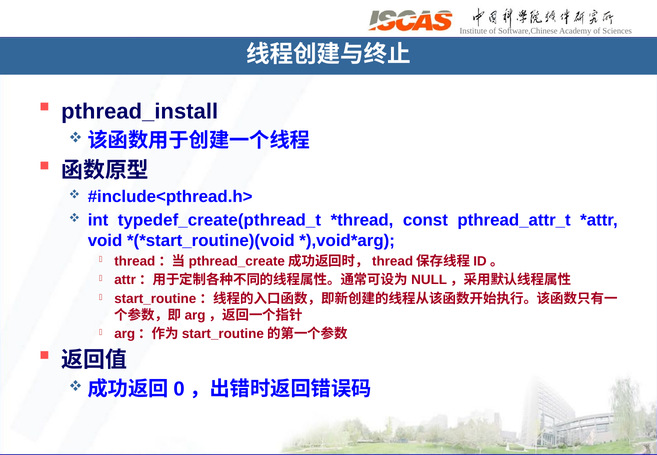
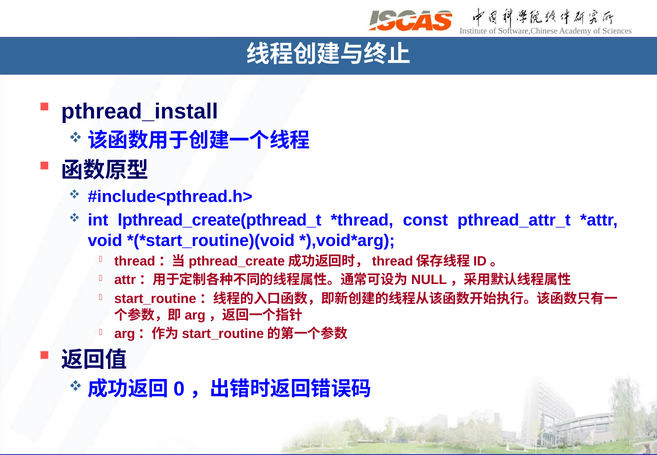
typedef_create(pthread_t: typedef_create(pthread_t -> lpthread_create(pthread_t
